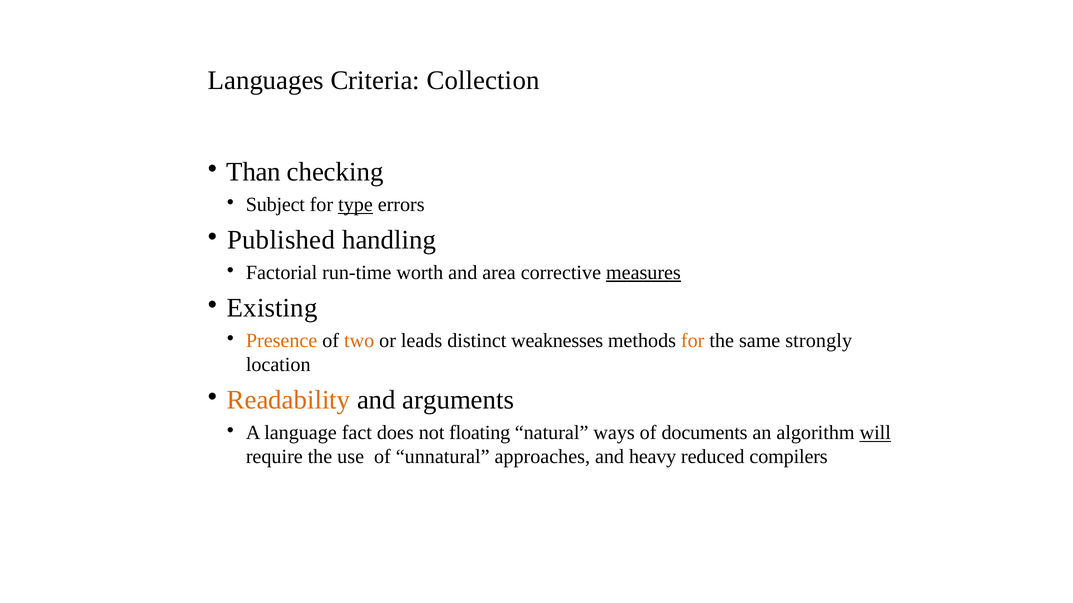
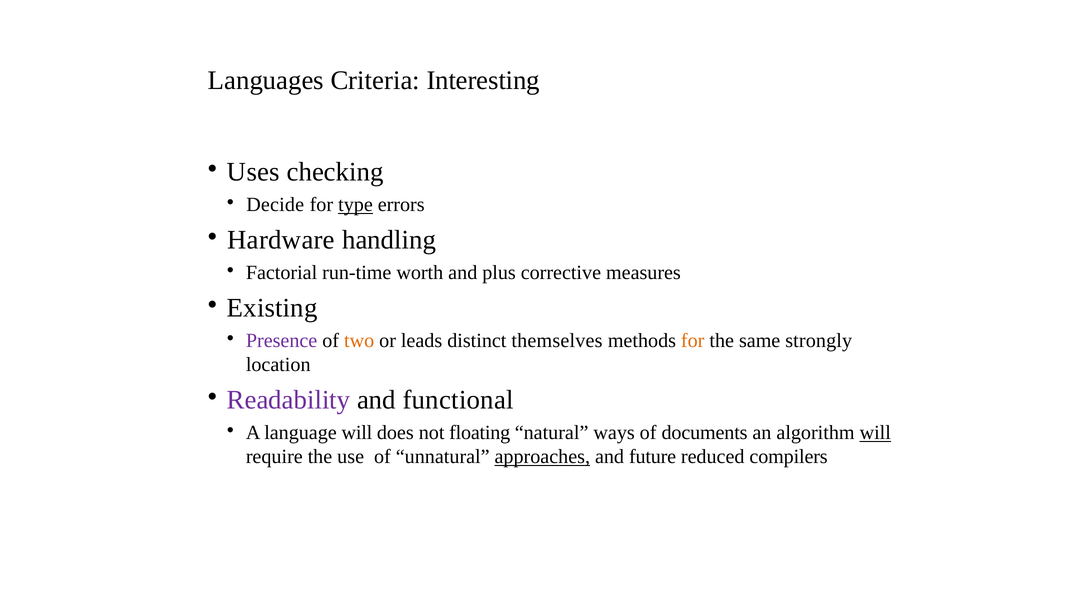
Collection: Collection -> Interesting
Than: Than -> Uses
Subject: Subject -> Decide
Published: Published -> Hardware
area: area -> plus
measures underline: present -> none
Presence colour: orange -> purple
weaknesses: weaknesses -> themselves
Readability colour: orange -> purple
arguments: arguments -> functional
language fact: fact -> will
approaches underline: none -> present
heavy: heavy -> future
